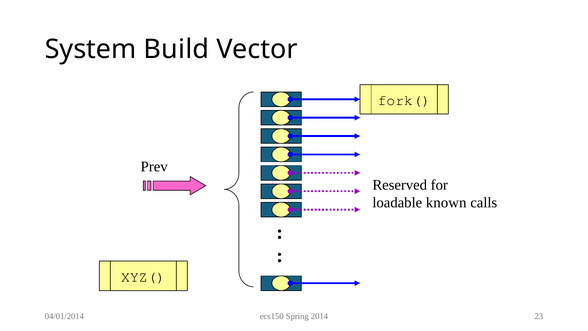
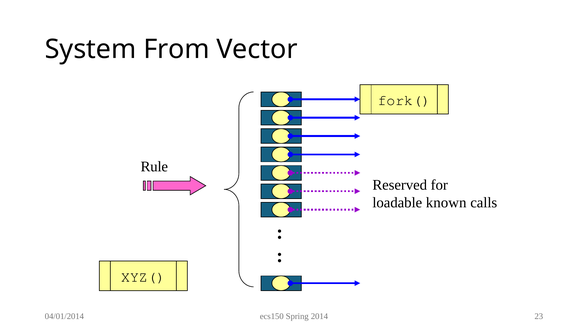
Build: Build -> From
Prev: Prev -> Rule
